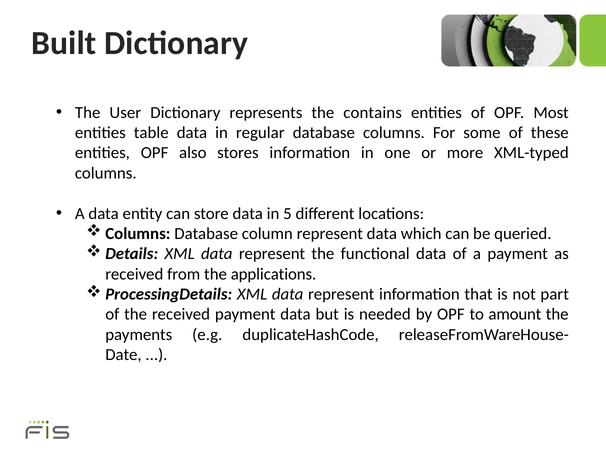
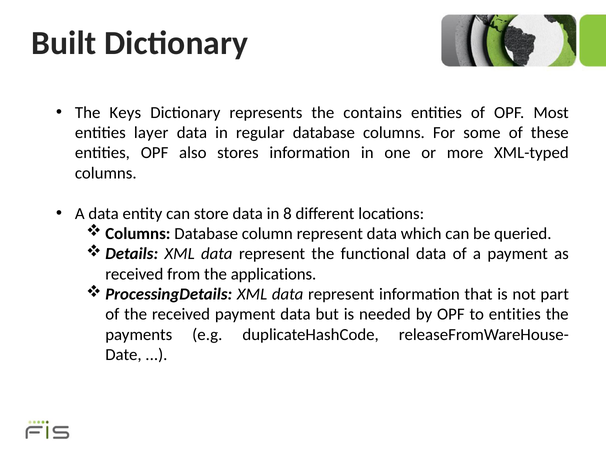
User: User -> Keys
table: table -> layer
5: 5 -> 8
to amount: amount -> entities
